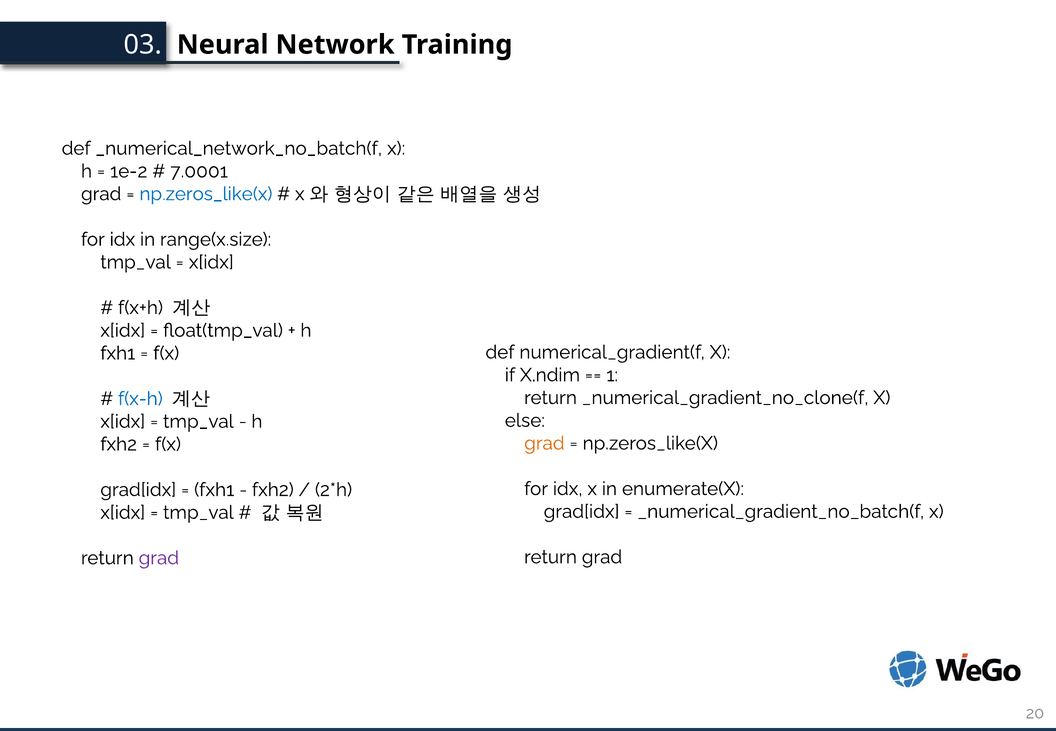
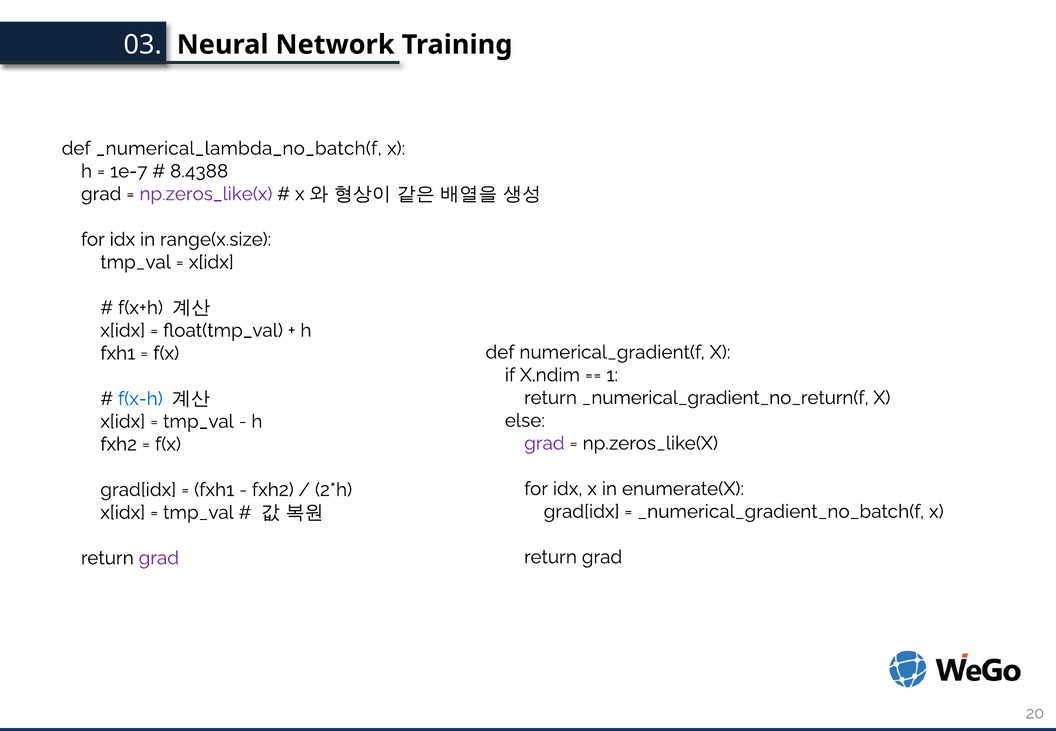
_numerical_network_no_batch(f: _numerical_network_no_batch(f -> _numerical_lambda_no_batch(f
1e-2: 1e-2 -> 1e-7
7.0001: 7.0001 -> 8.4388
np.zeros_like(x at (206, 194) colour: blue -> purple
_numerical_gradient_no_clone(f: _numerical_gradient_no_clone(f -> _numerical_gradient_no_return(f
grad at (544, 443) colour: orange -> purple
